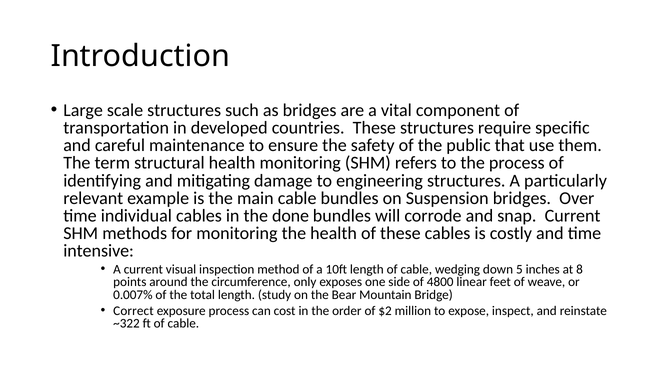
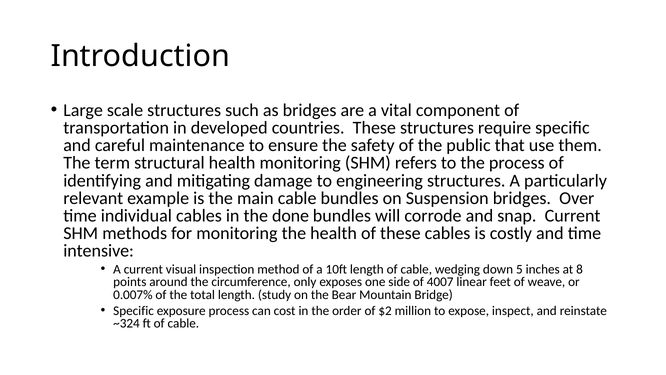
4800: 4800 -> 4007
Correct at (133, 310): Correct -> Specific
~322: ~322 -> ~324
